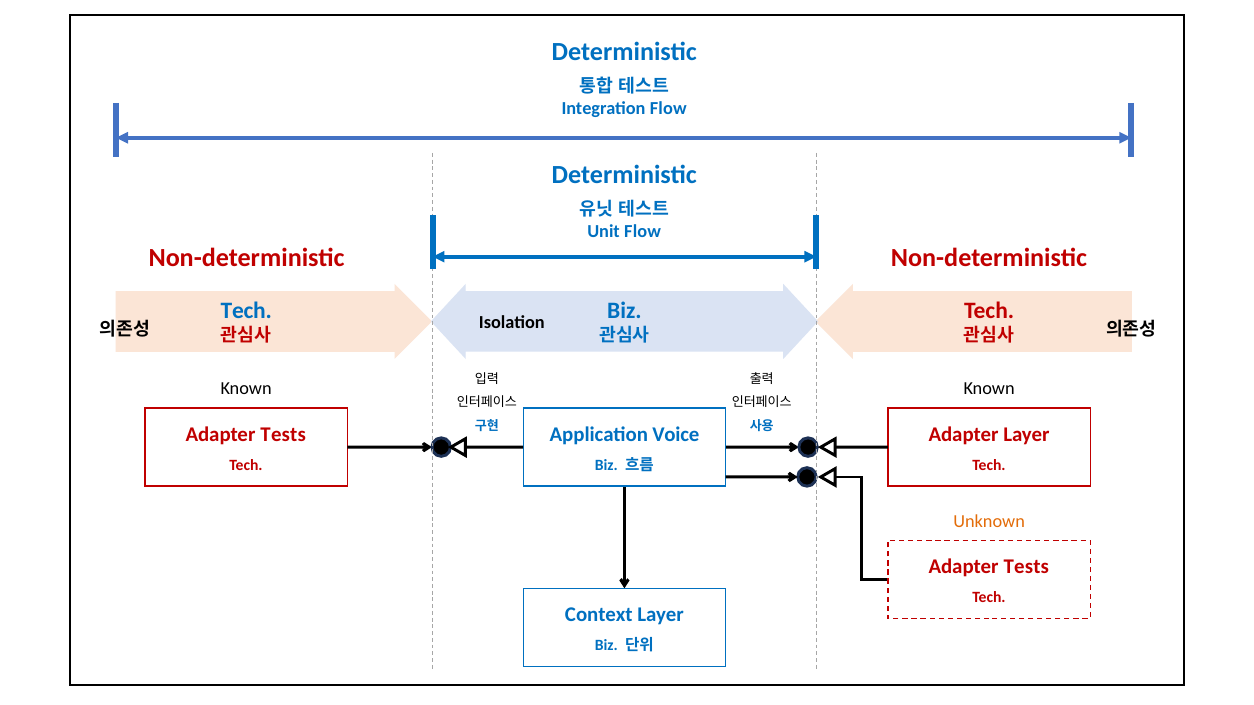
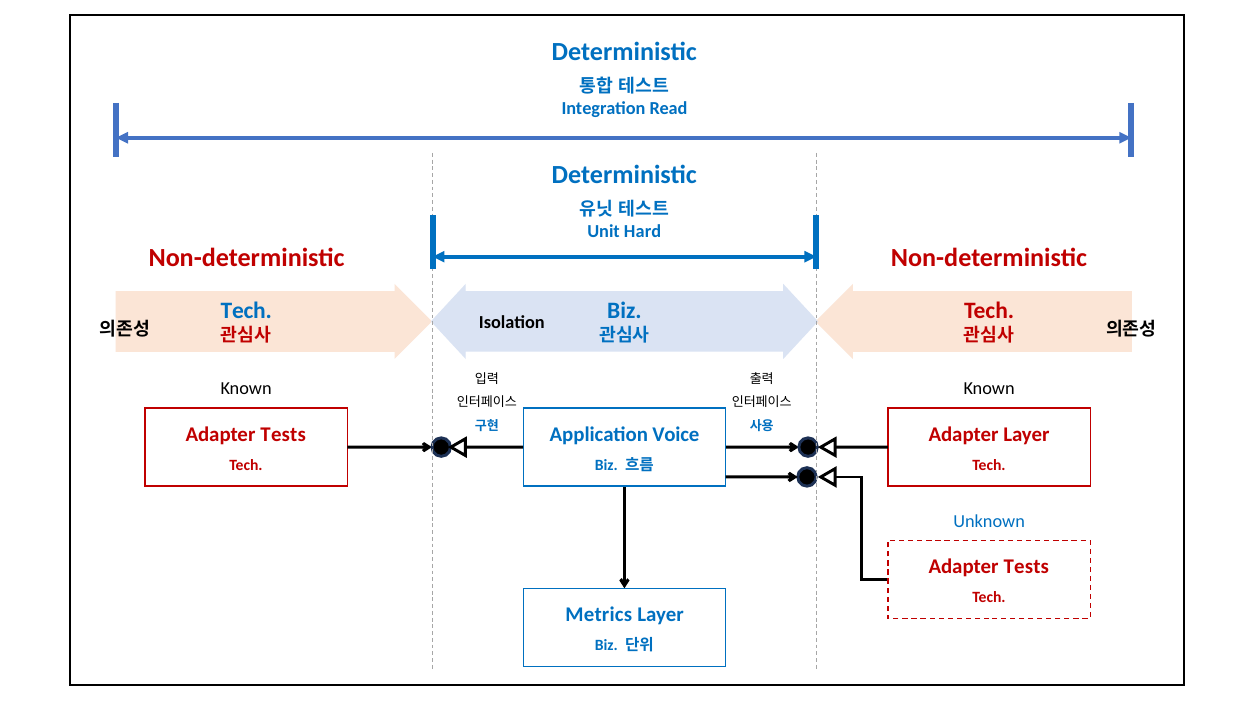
Integration Flow: Flow -> Read
Unit Flow: Flow -> Hard
Unknown colour: orange -> blue
Context: Context -> Metrics
